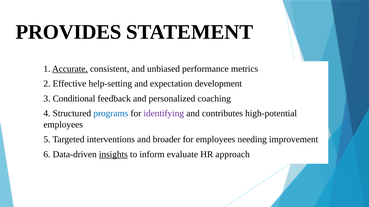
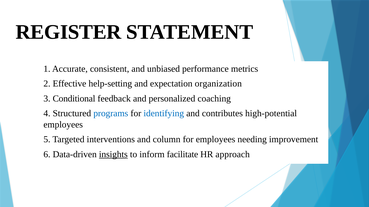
PROVIDES: PROVIDES -> REGISTER
Accurate underline: present -> none
development: development -> organization
identifying colour: purple -> blue
broader: broader -> column
evaluate: evaluate -> facilitate
